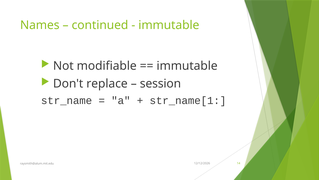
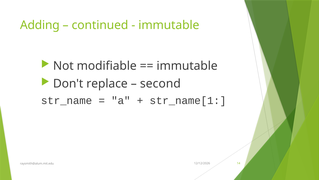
Names: Names -> Adding
session: session -> second
